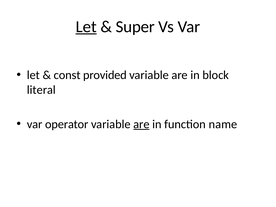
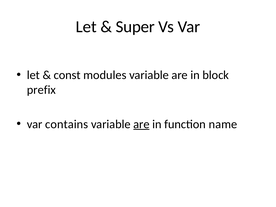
Let at (86, 27) underline: present -> none
provided: provided -> modules
literal: literal -> prefix
operator: operator -> contains
